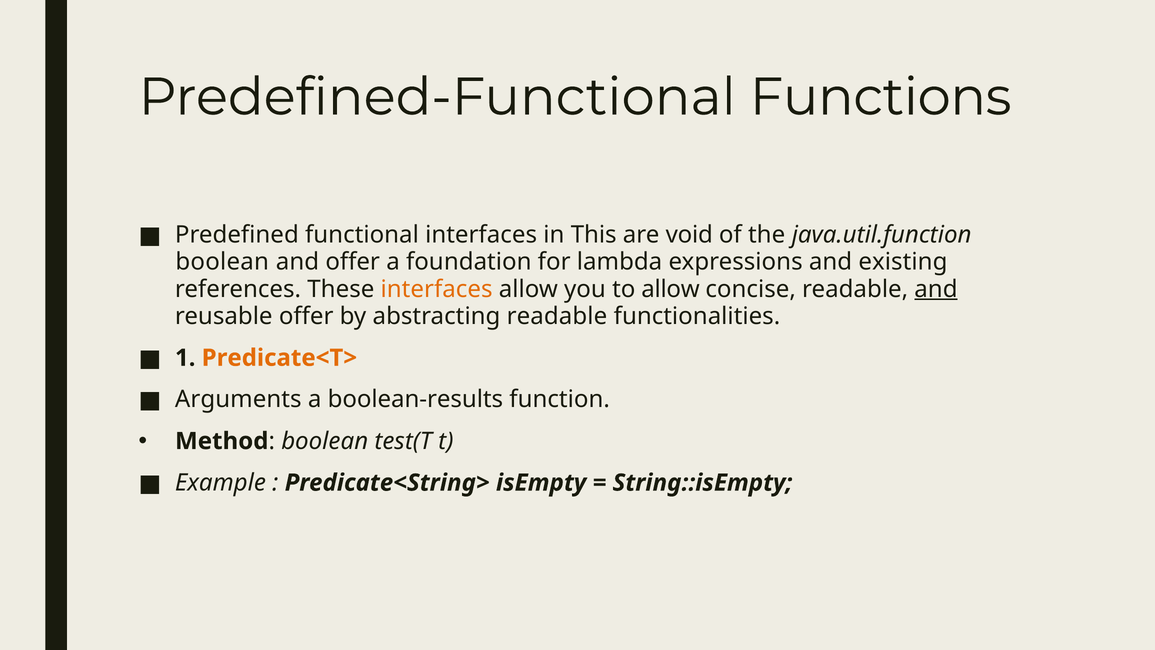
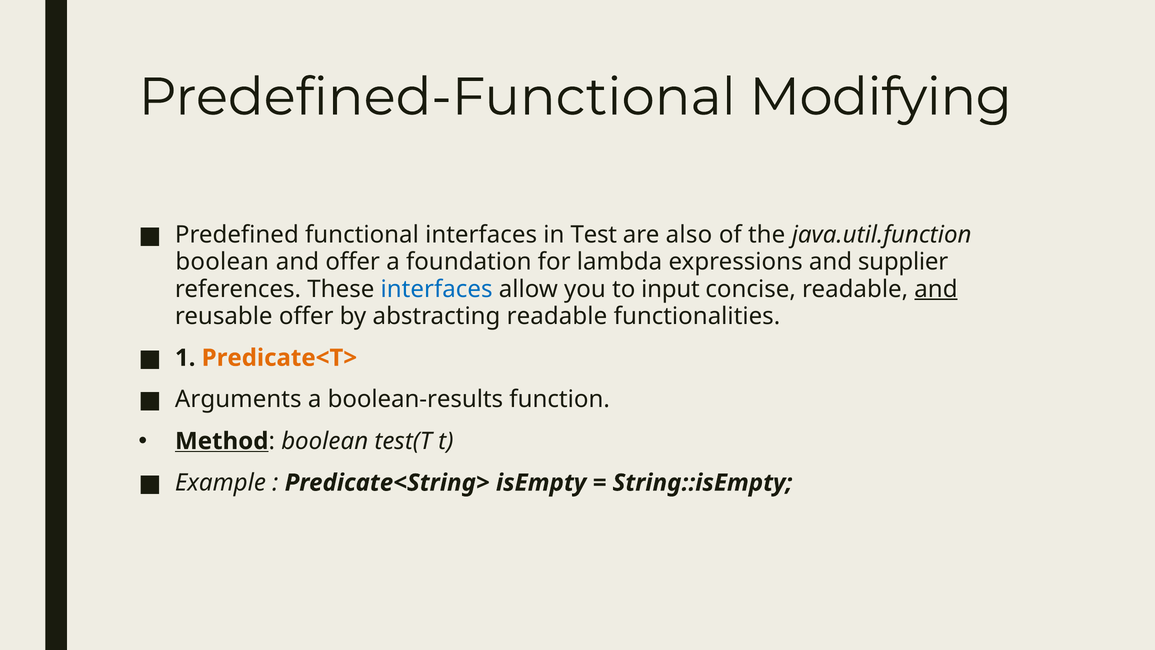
Functions: Functions -> Modifying
This: This -> Test
void: void -> also
existing: existing -> supplier
interfaces at (437, 289) colour: orange -> blue
to allow: allow -> input
Method underline: none -> present
